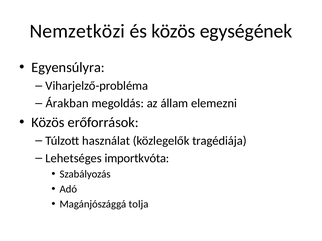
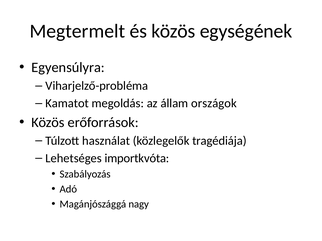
Nemzetközi: Nemzetközi -> Megtermelt
Árakban: Árakban -> Kamatot
elemezni: elemezni -> országok
tolja: tolja -> nagy
